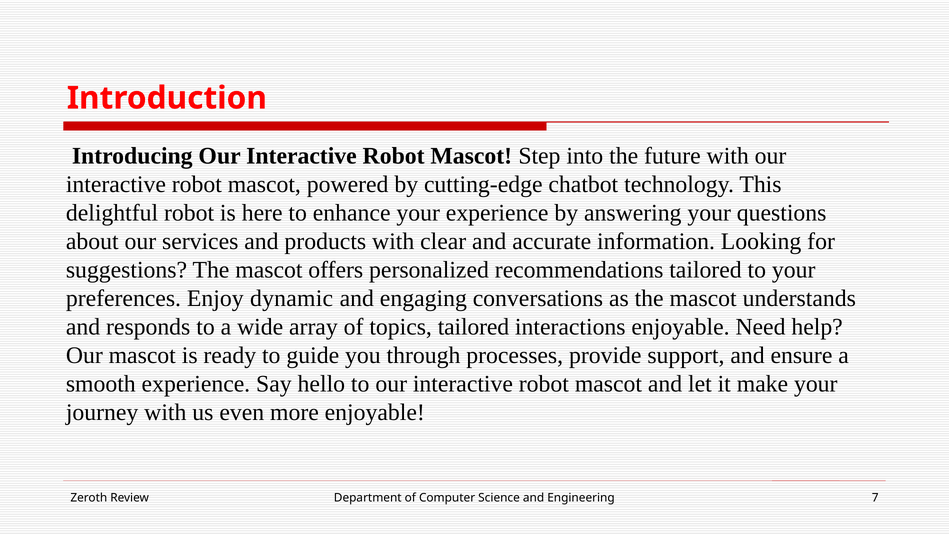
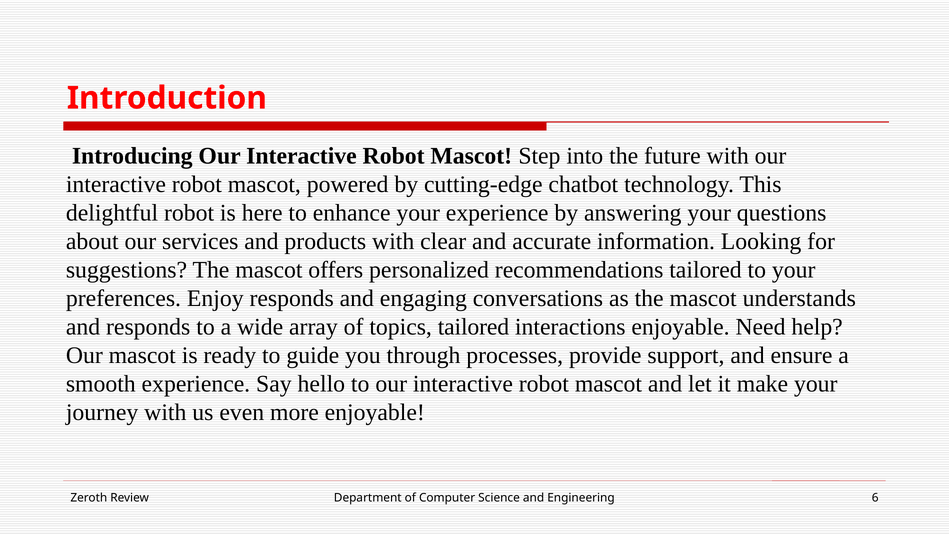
Enjoy dynamic: dynamic -> responds
7: 7 -> 6
